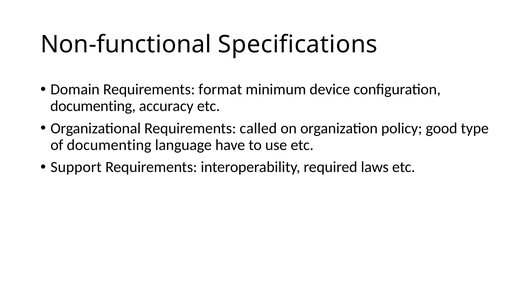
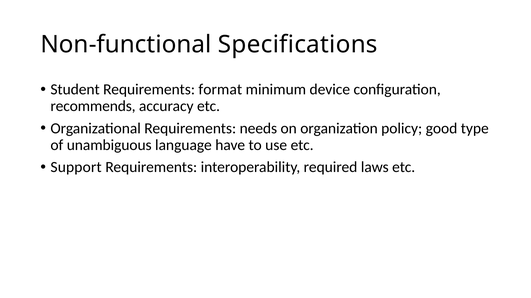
Domain: Domain -> Student
documenting at (93, 106): documenting -> recommends
called: called -> needs
of documenting: documenting -> unambiguous
